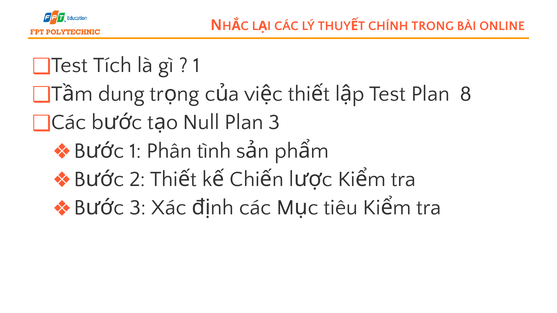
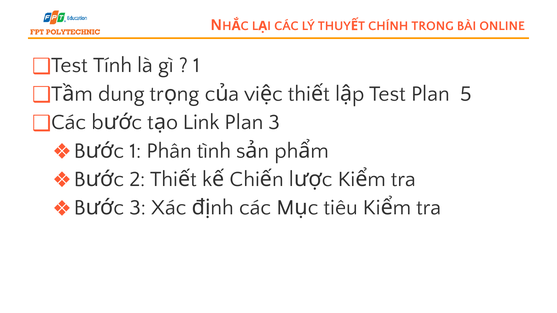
Tích: Tích -> Tính
8: 8 -> 5
Null: Null -> Link
